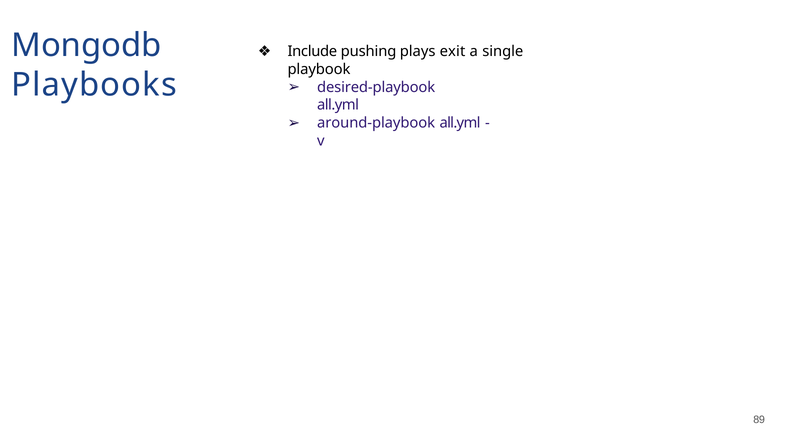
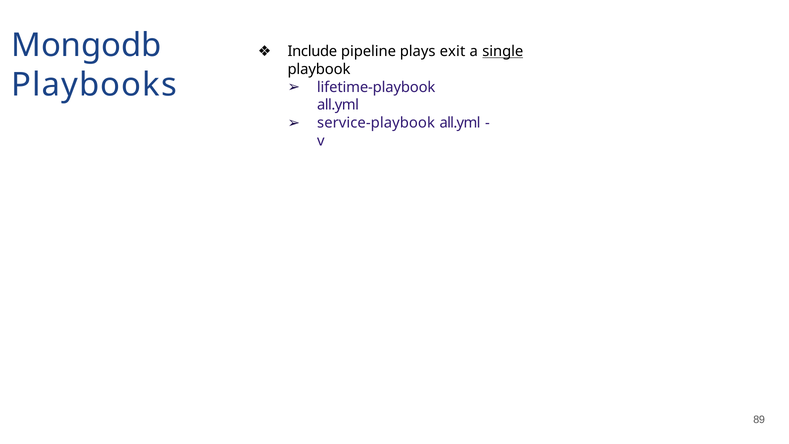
pushing: pushing -> pipeline
single underline: none -> present
desired-playbook: desired-playbook -> lifetime-playbook
around-playbook: around-playbook -> service-playbook
